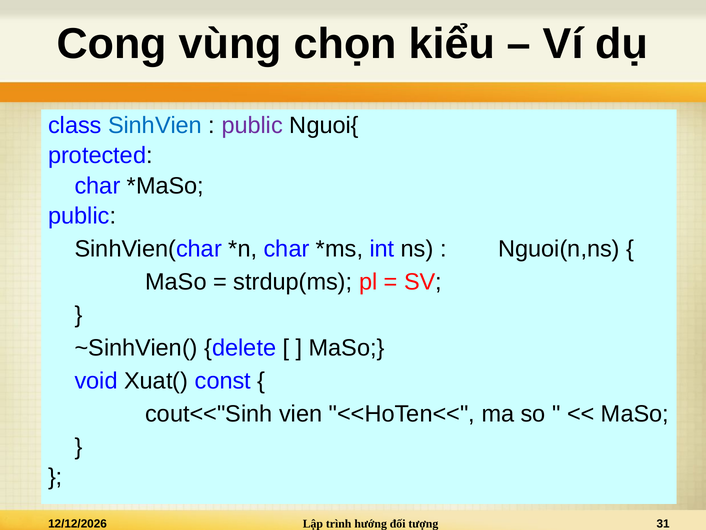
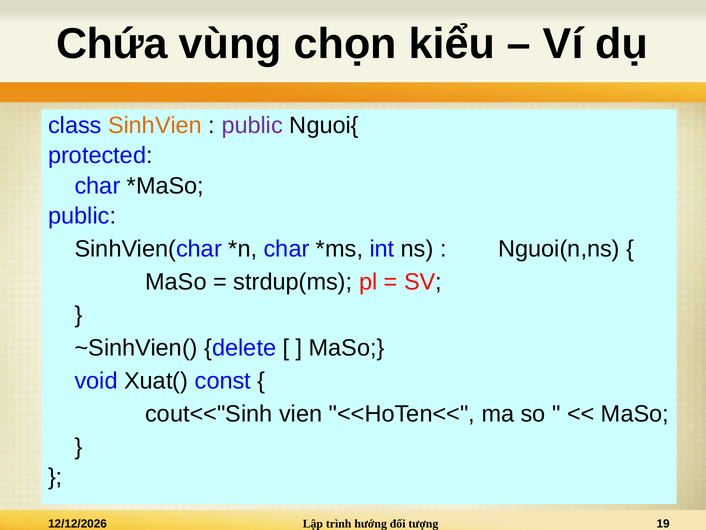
Cong: Cong -> Chứa
SinhVien colour: blue -> orange
31: 31 -> 19
